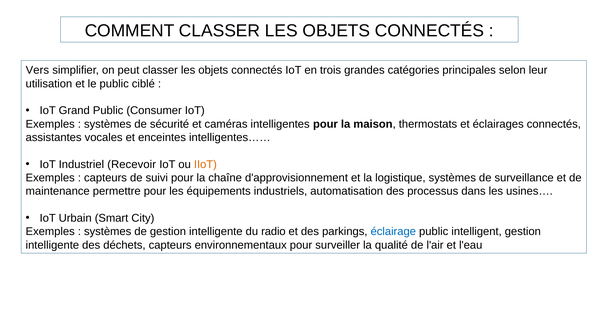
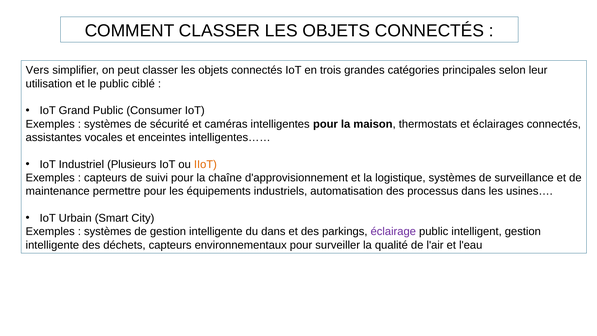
Recevoir: Recevoir -> Plusieurs
du radio: radio -> dans
éclairage colour: blue -> purple
